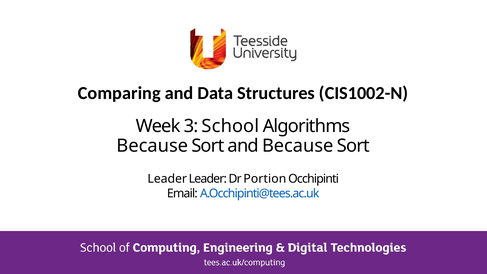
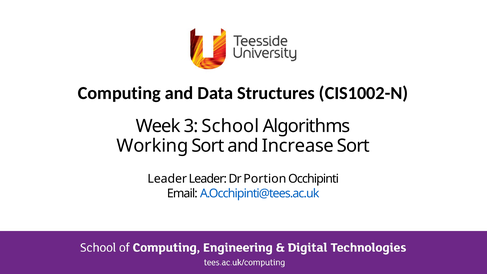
Comparing: Comparing -> Computing
Because at (152, 146): Because -> Working
and Because: Because -> Increase
